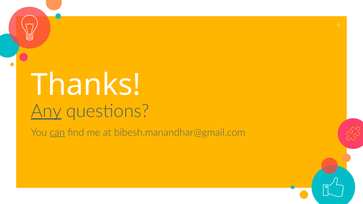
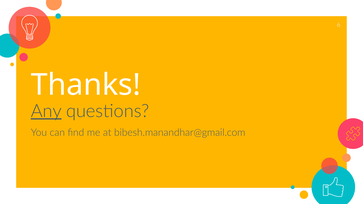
can underline: present -> none
